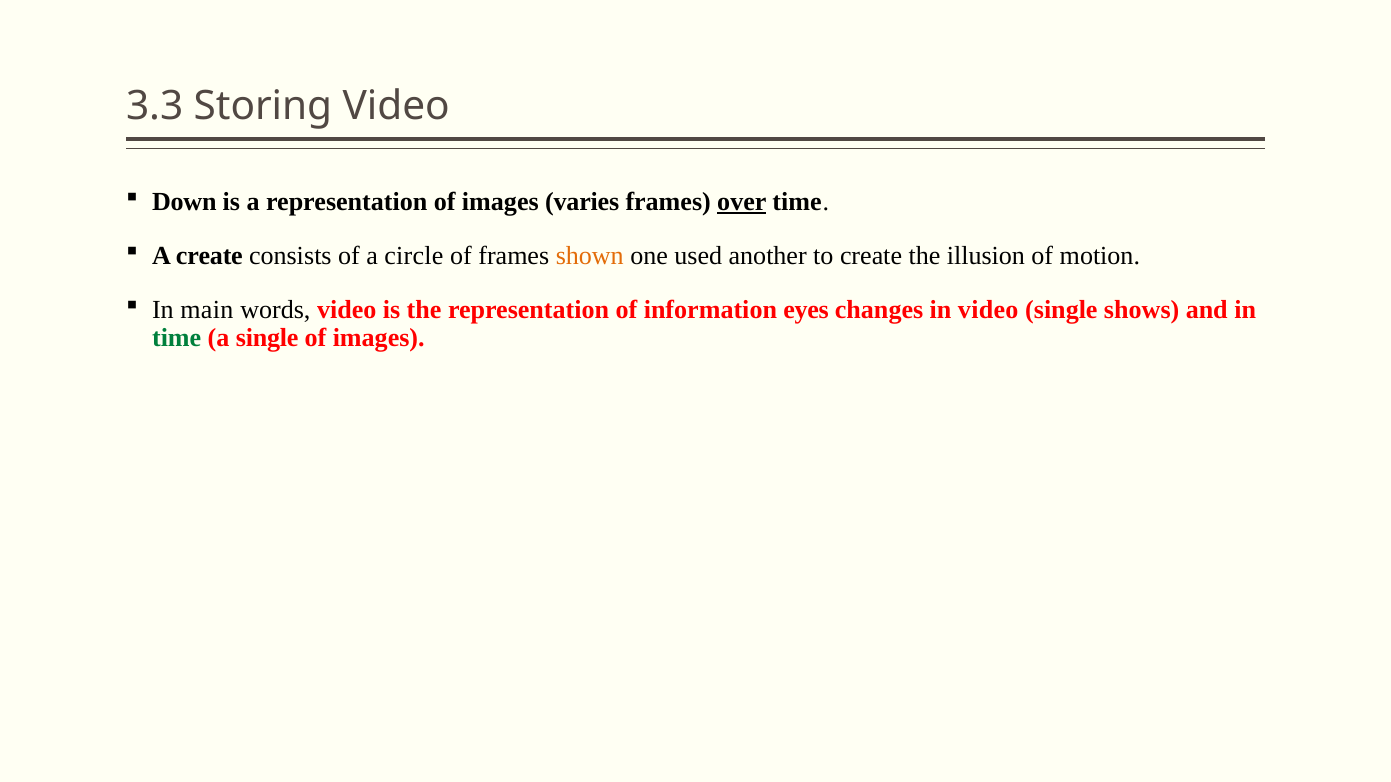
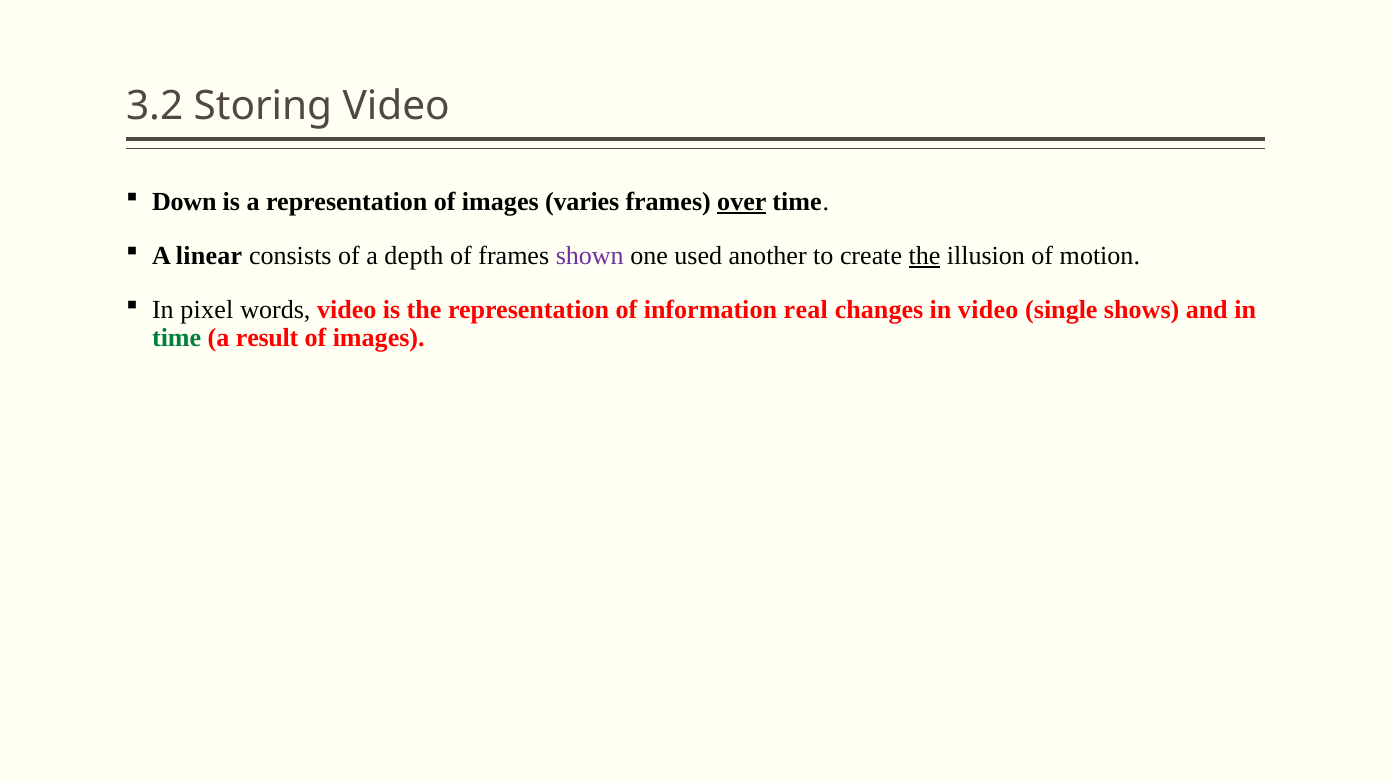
3.3: 3.3 -> 3.2
A create: create -> linear
circle: circle -> depth
shown colour: orange -> purple
the at (924, 256) underline: none -> present
main: main -> pixel
eyes: eyes -> real
a single: single -> result
